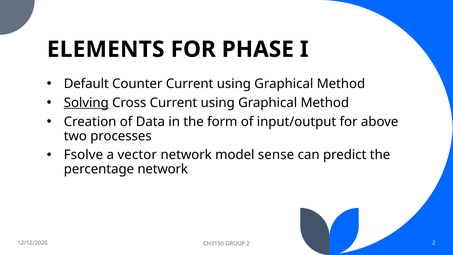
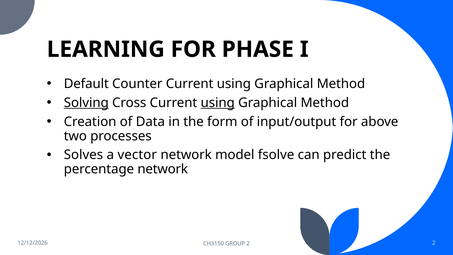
ELEMENTS: ELEMENTS -> LEARNING
using at (218, 103) underline: none -> present
Fsolve: Fsolve -> Solves
sense: sense -> fsolve
